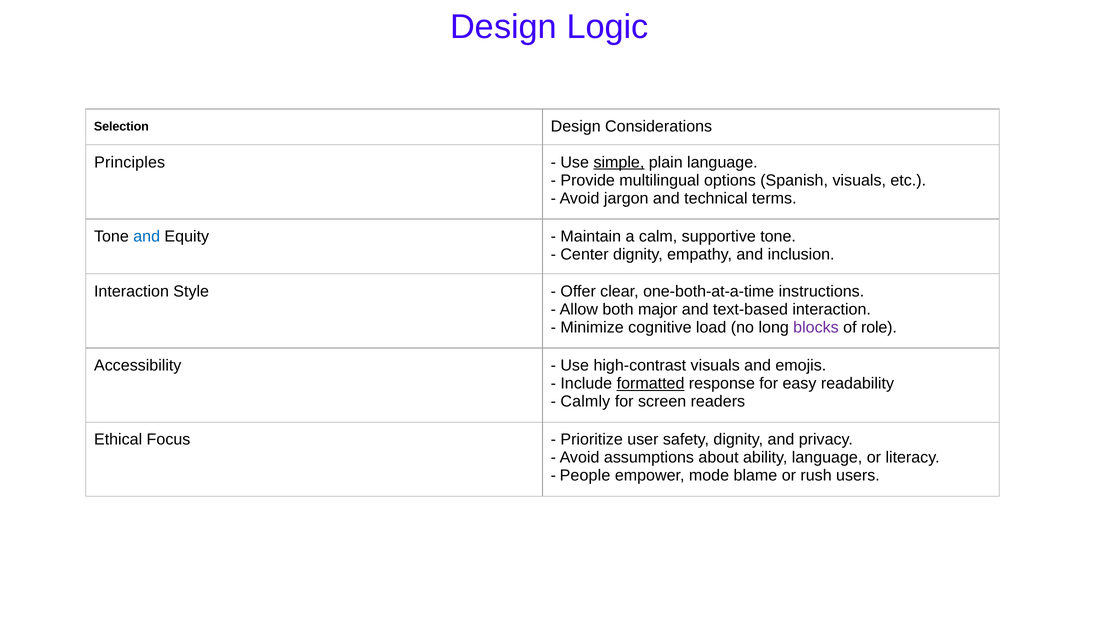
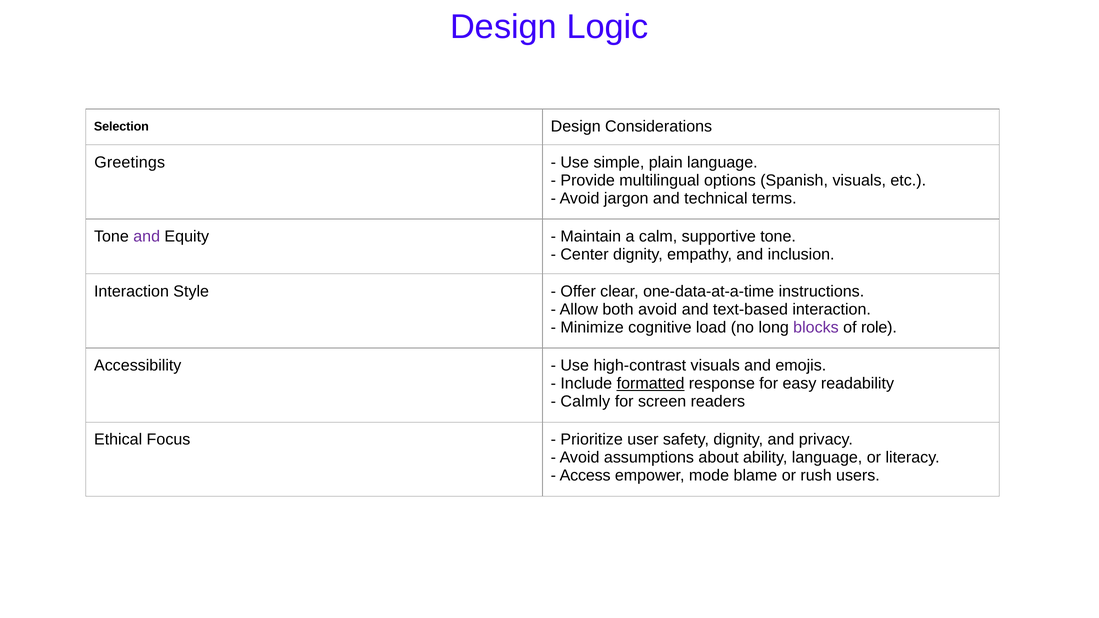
Principles: Principles -> Greetings
simple underline: present -> none
and at (147, 236) colour: blue -> purple
one-both-at-a-time: one-both-at-a-time -> one-data-at-a-time
both major: major -> avoid
People: People -> Access
